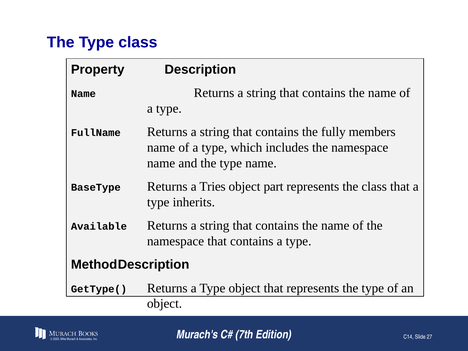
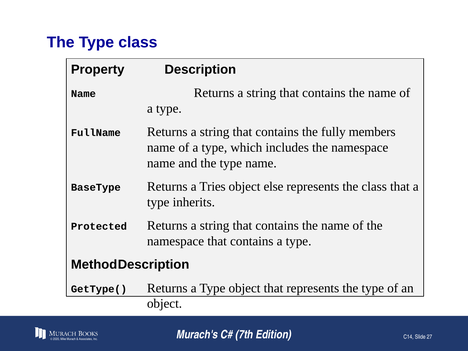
part: part -> else
Available: Available -> Protected
